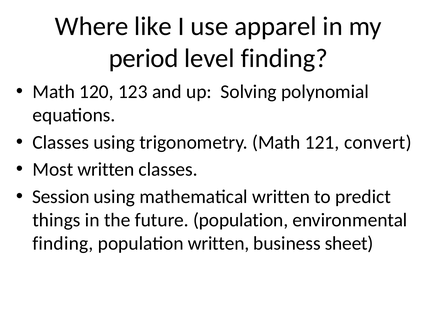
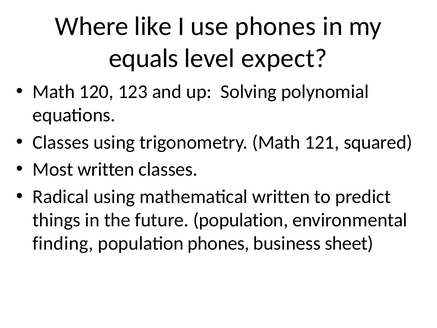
use apparel: apparel -> phones
period: period -> equals
level finding: finding -> expect
convert: convert -> squared
Session: Session -> Radical
population written: written -> phones
